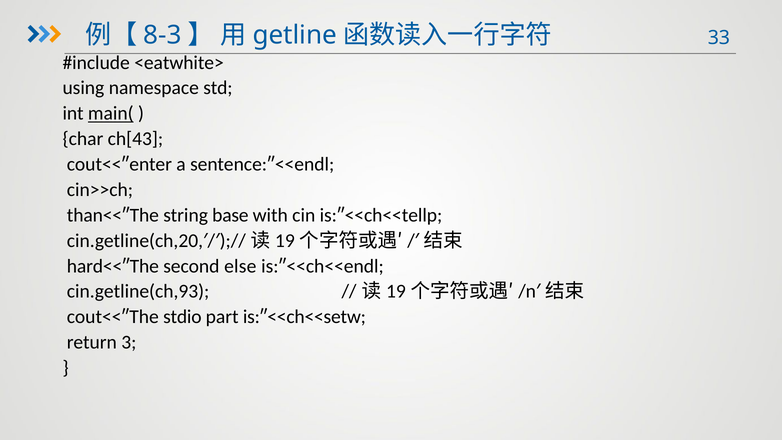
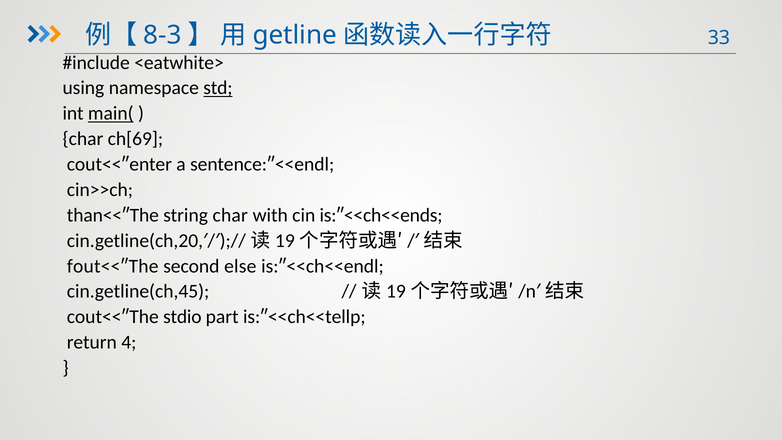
std underline: none -> present
ch[43: ch[43 -> ch[69
string base: base -> char
is:″<<ch<<tellp: is:″<<ch<<tellp -> is:″<<ch<<ends
hard<<″The: hard<<″The -> fout<<″The
cin.getline(ch,93: cin.getline(ch,93 -> cin.getline(ch,45
is:″<<ch<<setw: is:″<<ch<<setw -> is:″<<ch<<tellp
3: 3 -> 4
